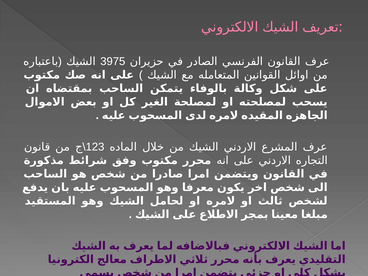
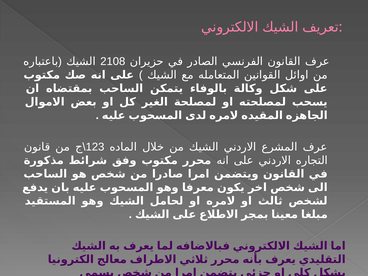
3975: 3975 -> 2108
